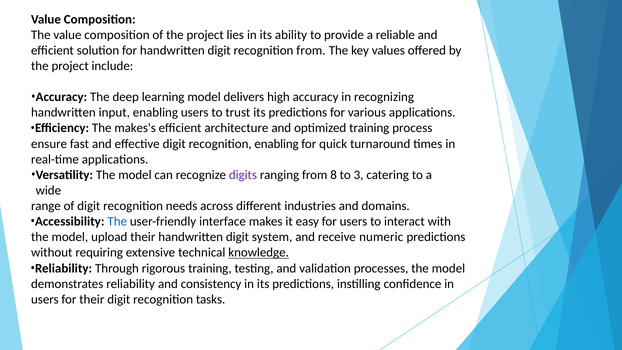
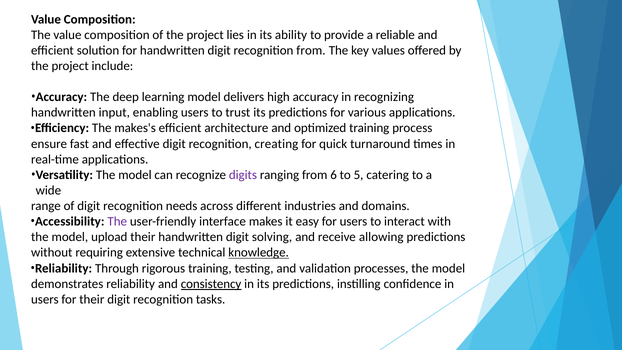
recognition enabling: enabling -> creating
8: 8 -> 6
3: 3 -> 5
The at (117, 222) colour: blue -> purple
system: system -> solving
numeric: numeric -> allowing
consistency underline: none -> present
